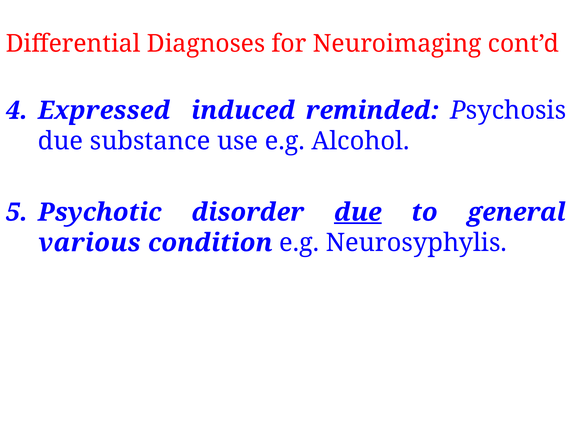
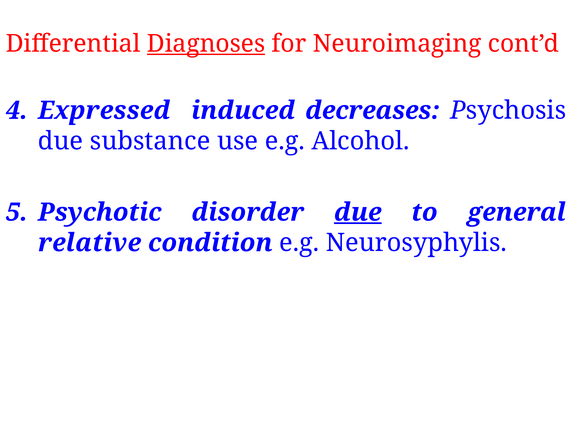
Diagnoses underline: none -> present
reminded: reminded -> decreases
various: various -> relative
